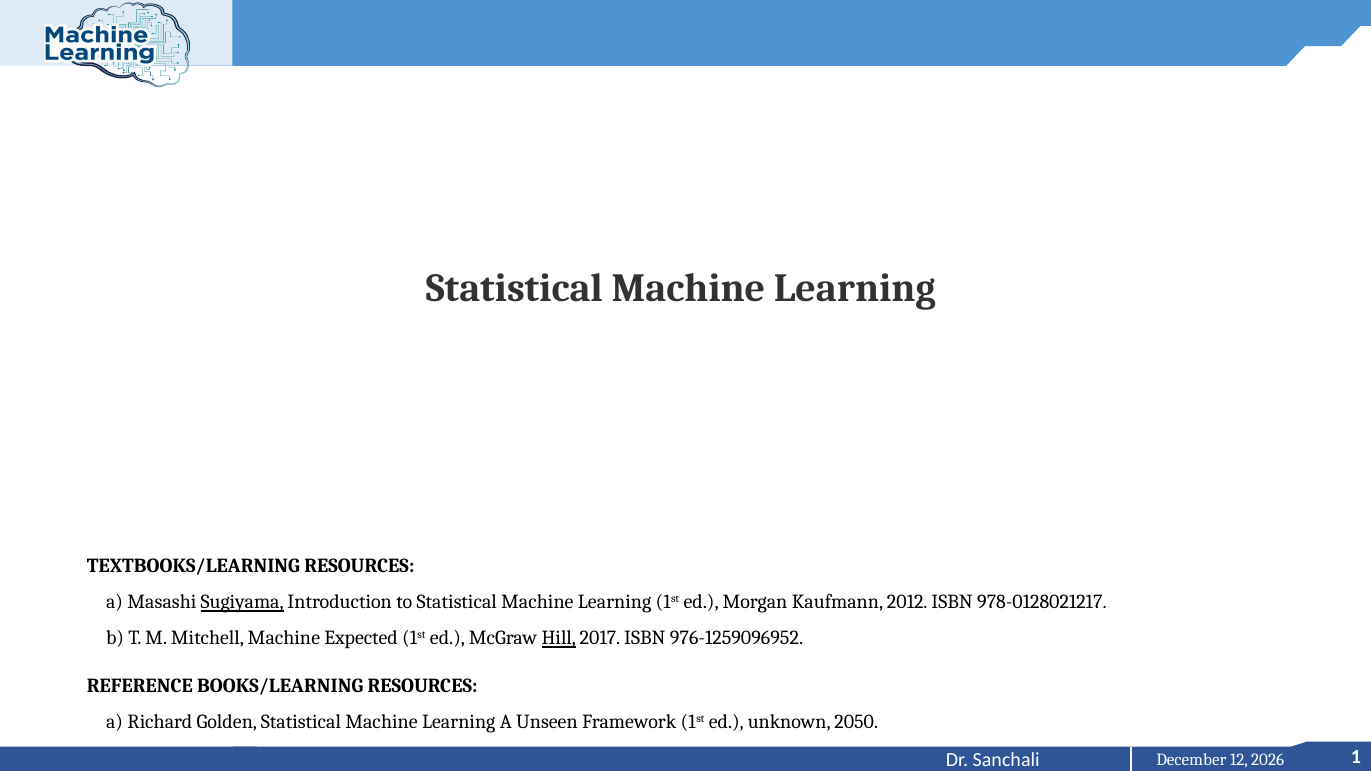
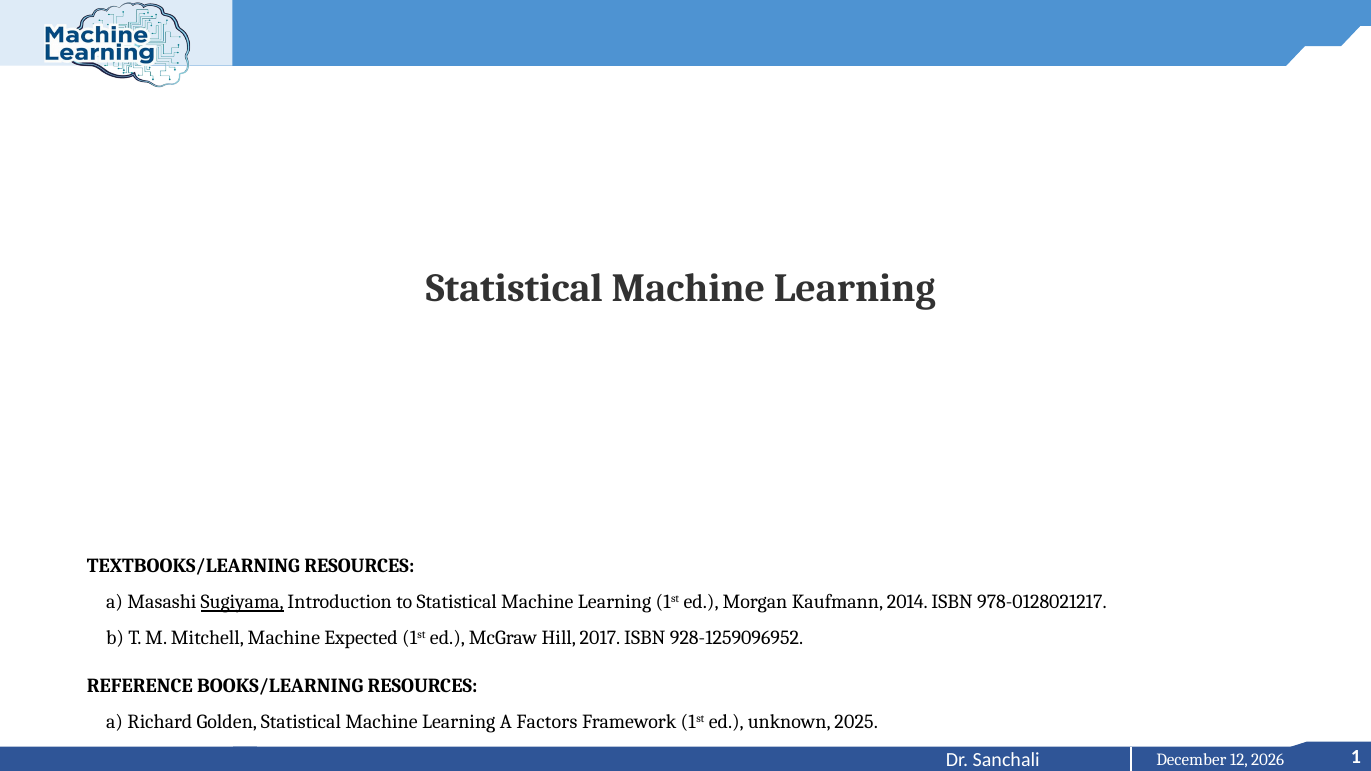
2012: 2012 -> 2014
Hill underline: present -> none
976-1259096952: 976-1259096952 -> 928-1259096952
Unseen: Unseen -> Factors
2050: 2050 -> 2025
